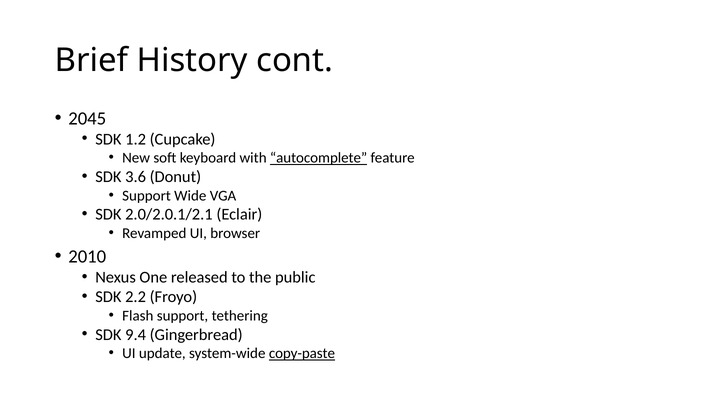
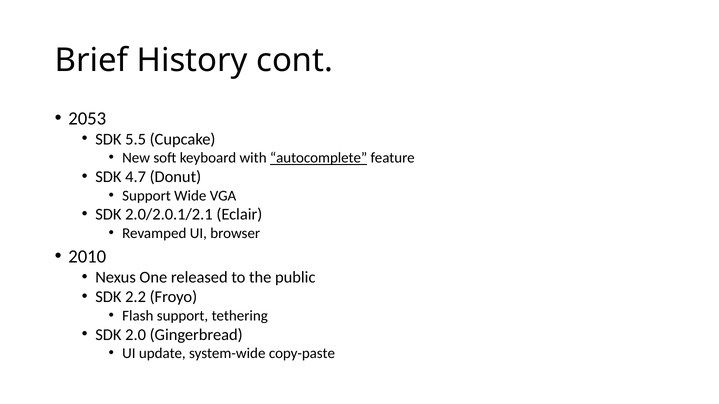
2045: 2045 -> 2053
1.2: 1.2 -> 5.5
3.6: 3.6 -> 4.7
9.4: 9.4 -> 2.0
copy-paste underline: present -> none
